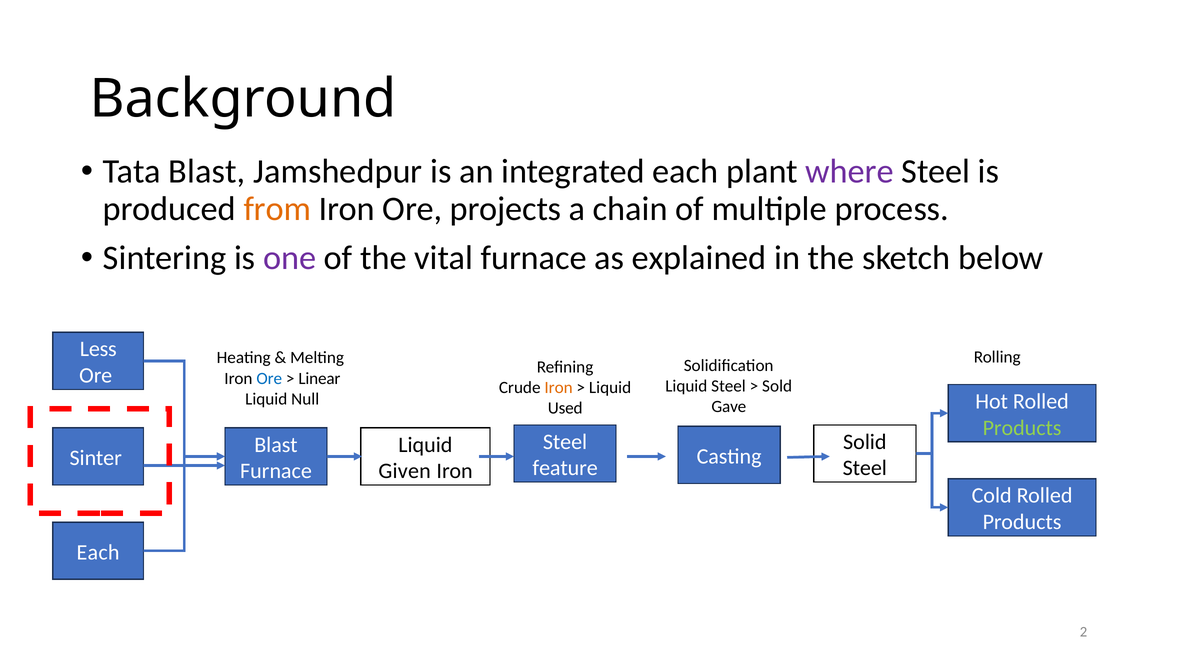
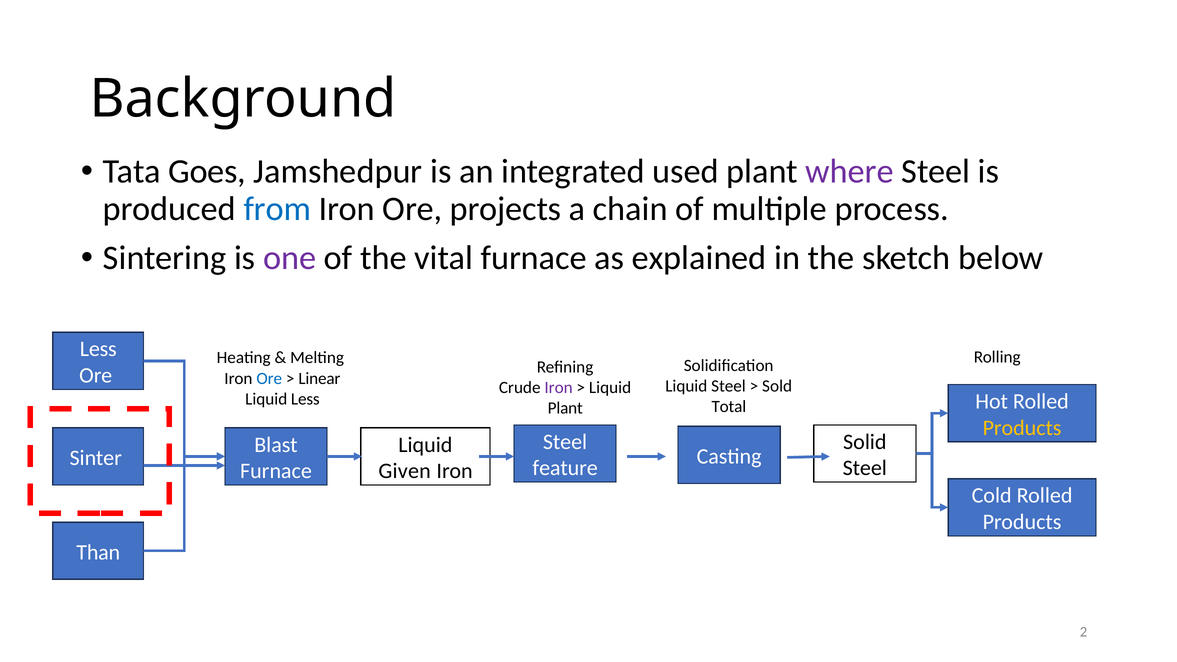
Tata Blast: Blast -> Goes
integrated each: each -> used
from colour: orange -> blue
Iron at (559, 388) colour: orange -> purple
Liquid Null: Null -> Less
Gave: Gave -> Total
Used at (565, 408): Used -> Plant
Products at (1022, 428) colour: light green -> yellow
Each at (98, 552): Each -> Than
